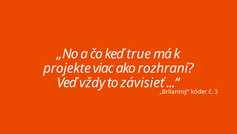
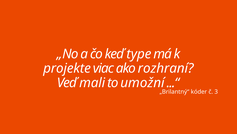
true: true -> type
vždy: vždy -> mali
závisieť: závisieť -> umožní
